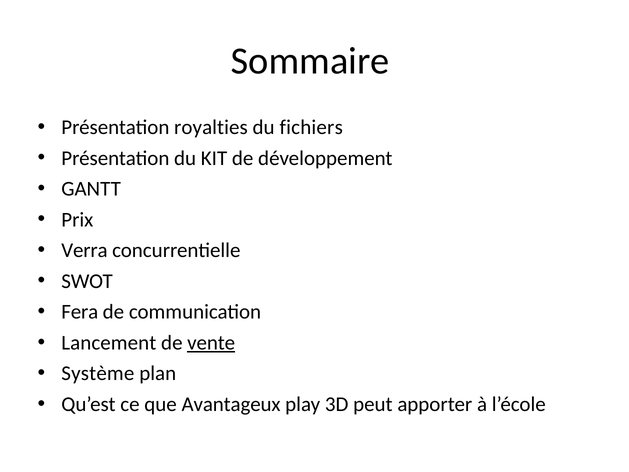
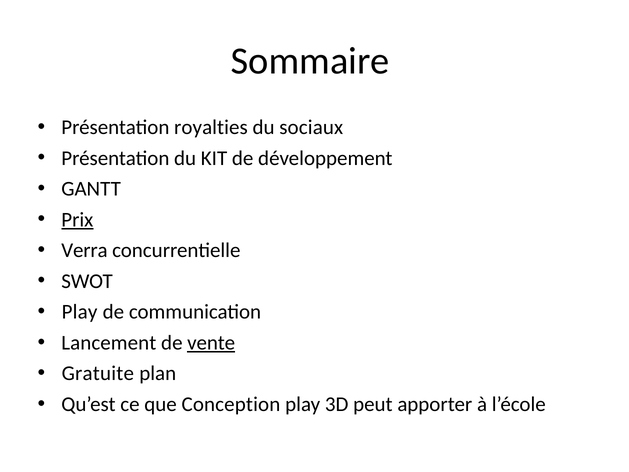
fichiers: fichiers -> sociaux
Prix underline: none -> present
Fera at (80, 312): Fera -> Play
Système: Système -> Gratuite
Avantageux: Avantageux -> Conception
